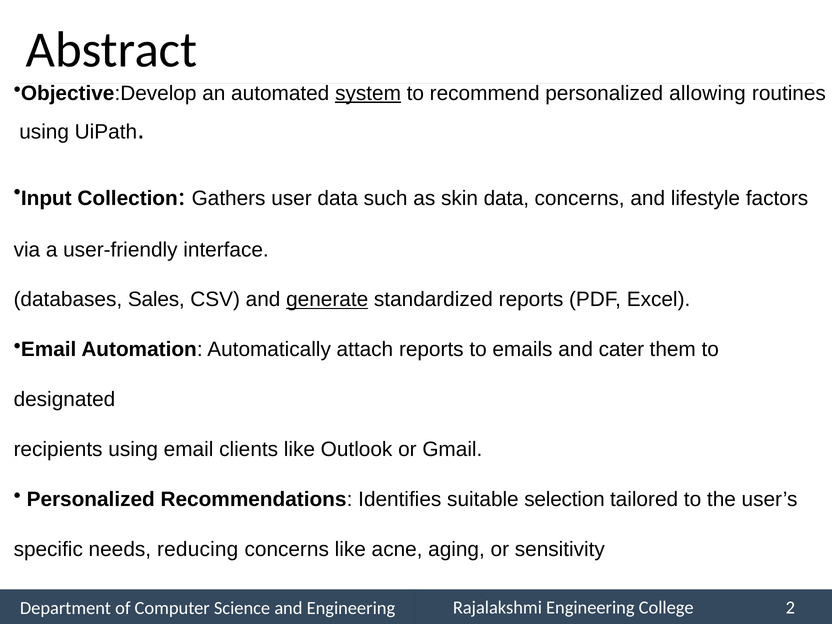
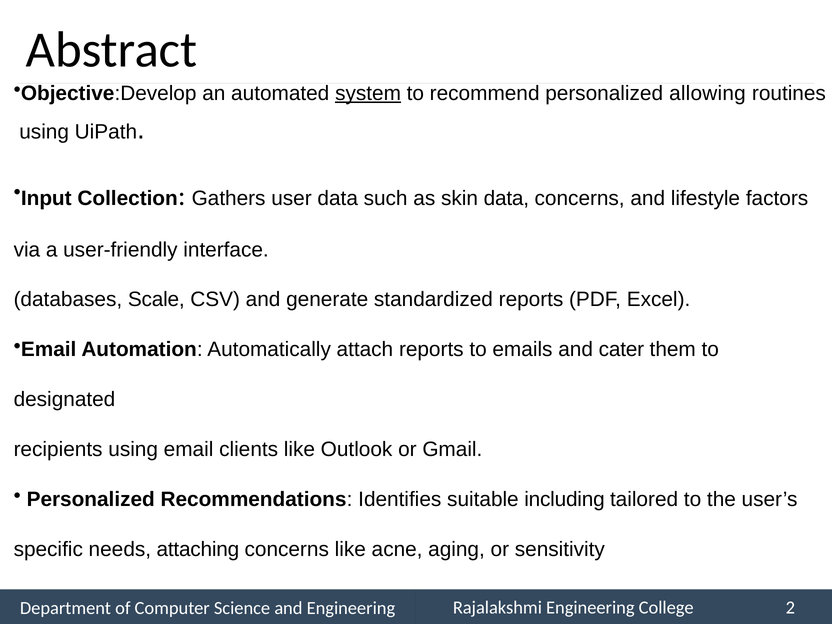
Sales: Sales -> Scale
generate underline: present -> none
selection: selection -> including
reducing: reducing -> attaching
